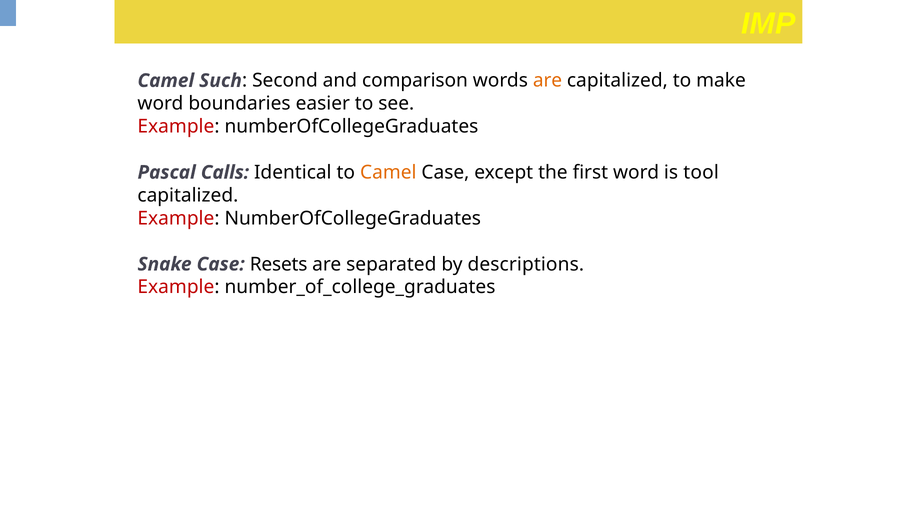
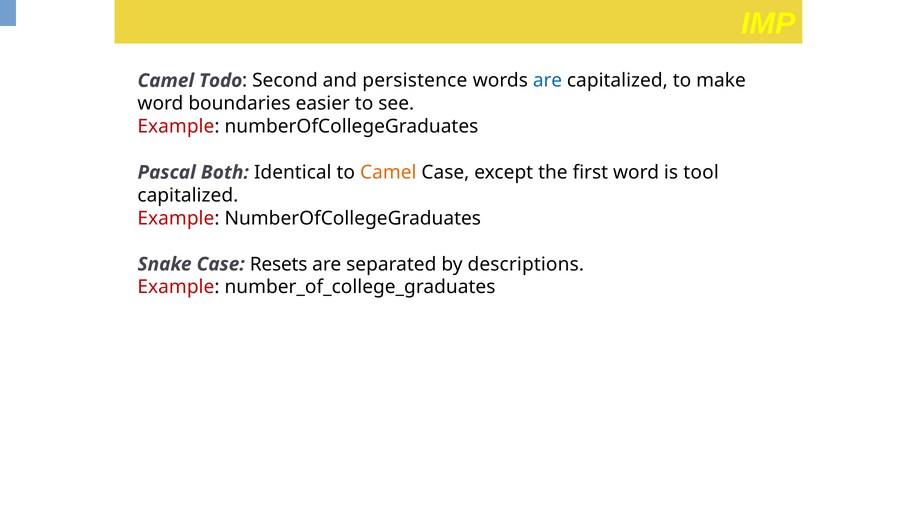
Such: Such -> Todo
comparison: comparison -> persistence
are at (548, 81) colour: orange -> blue
Calls: Calls -> Both
